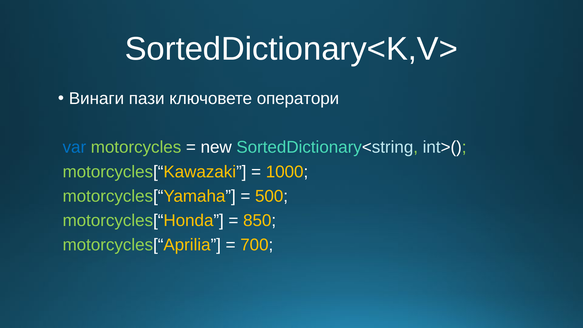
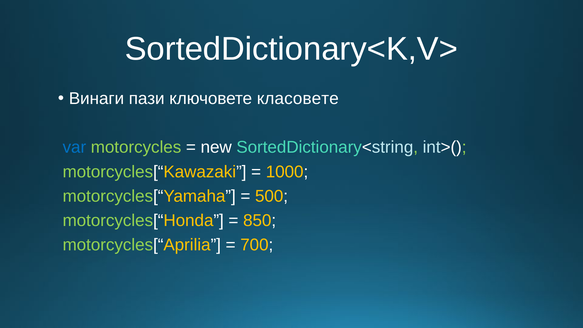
оператори: оператори -> класовете
